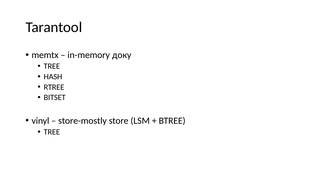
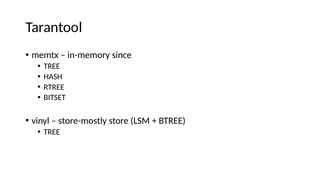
доку: доку -> since
